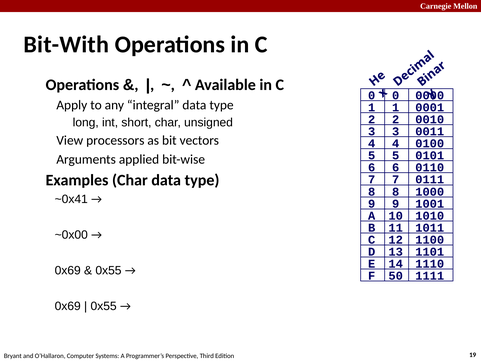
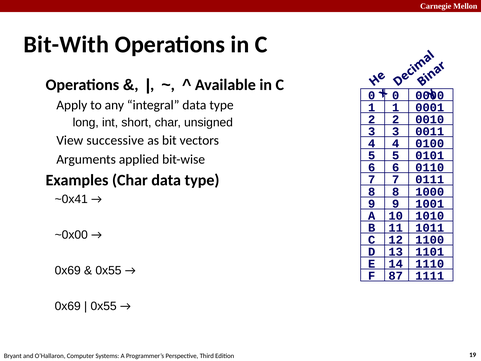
processors: processors -> successive
50: 50 -> 87
